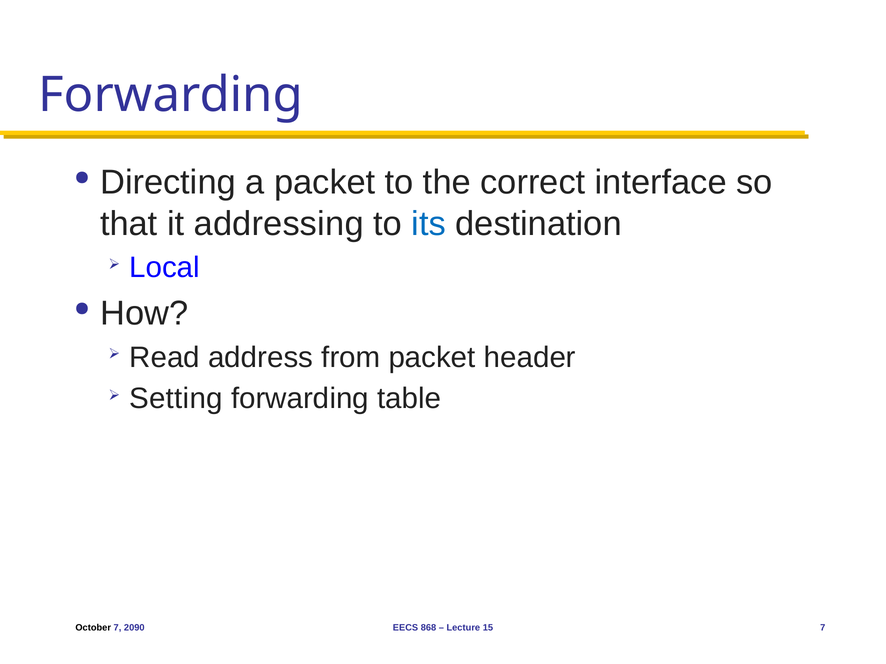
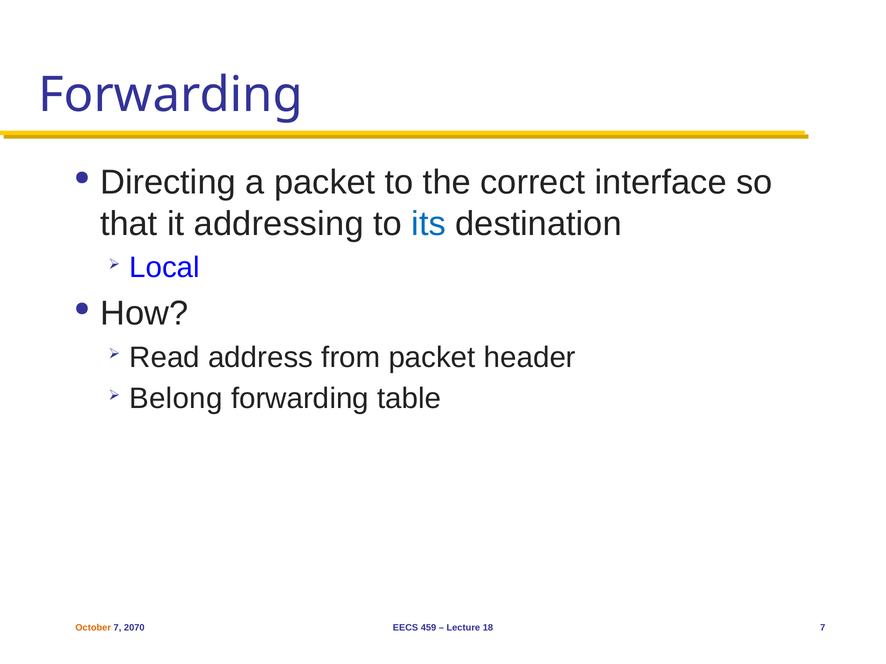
Setting: Setting -> Belong
October colour: black -> orange
2090: 2090 -> 2070
868: 868 -> 459
15: 15 -> 18
